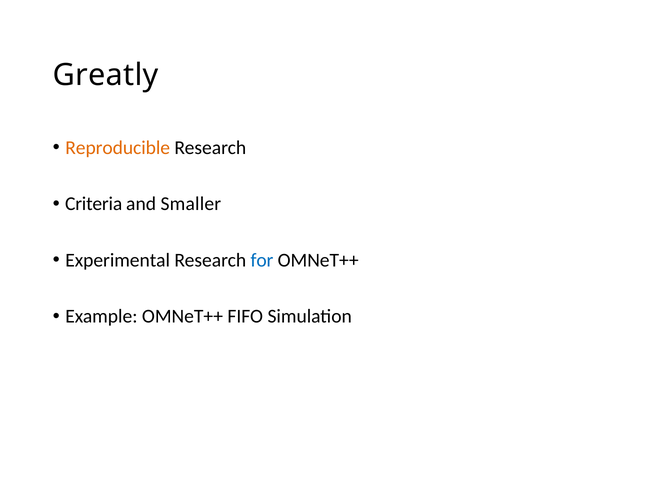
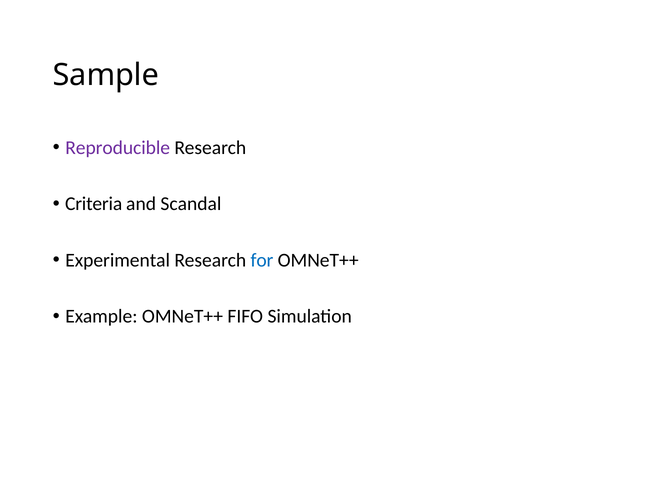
Greatly: Greatly -> Sample
Reproducible colour: orange -> purple
Smaller: Smaller -> Scandal
